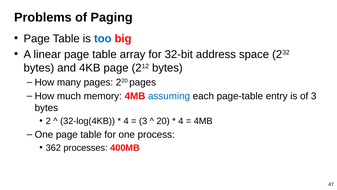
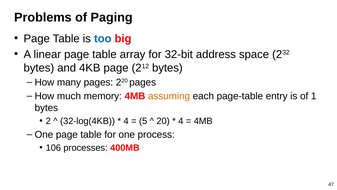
assuming colour: blue -> orange
of 3: 3 -> 1
3 at (143, 121): 3 -> 5
362: 362 -> 106
